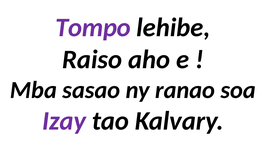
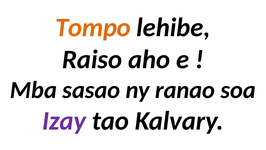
Tompo colour: purple -> orange
